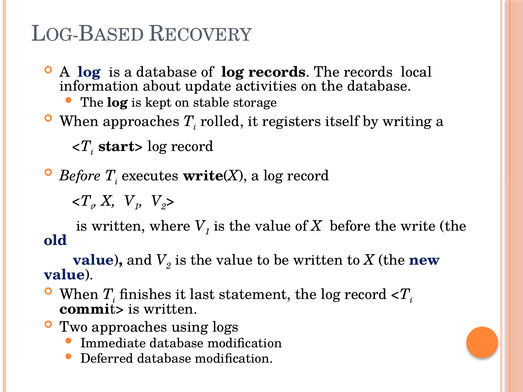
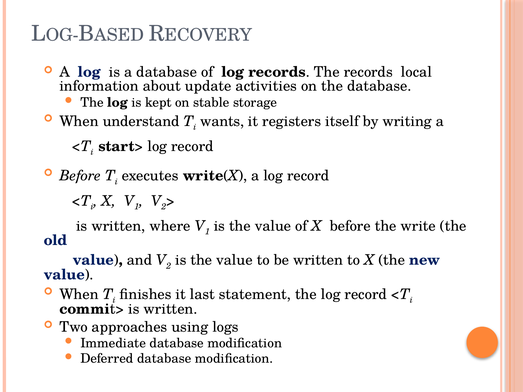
When approaches: approaches -> understand
rolled: rolled -> wants
